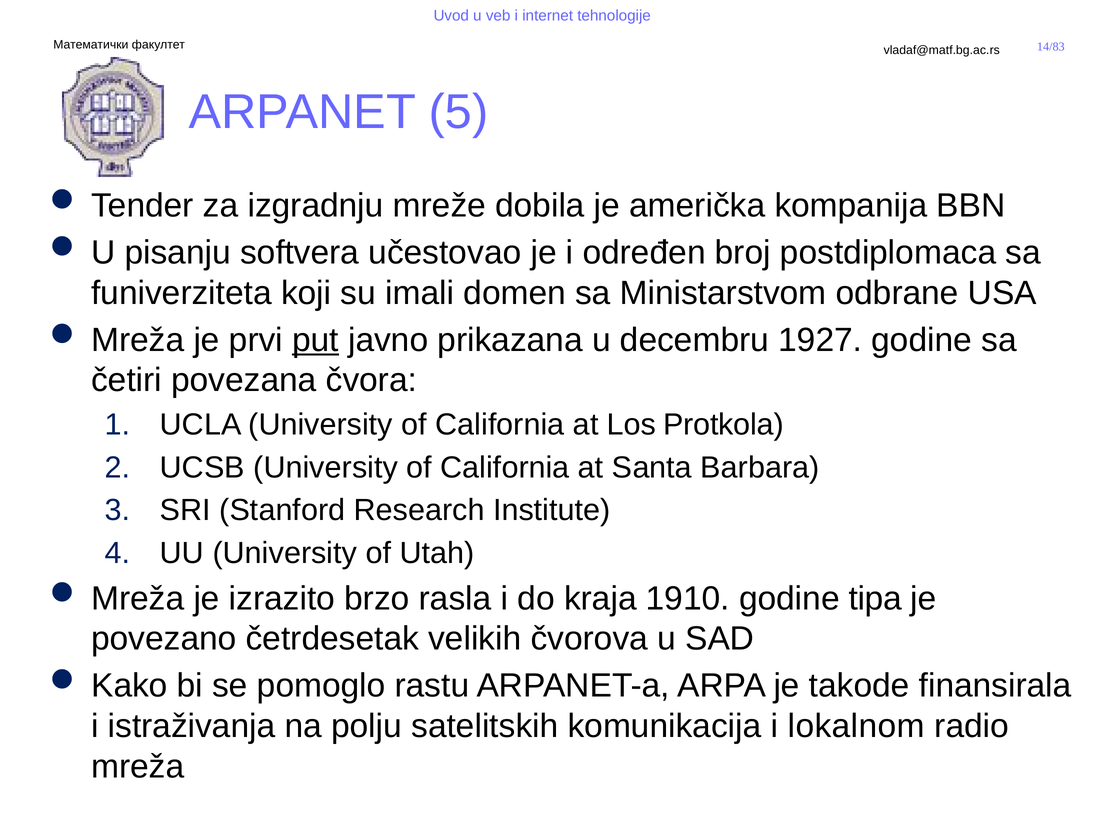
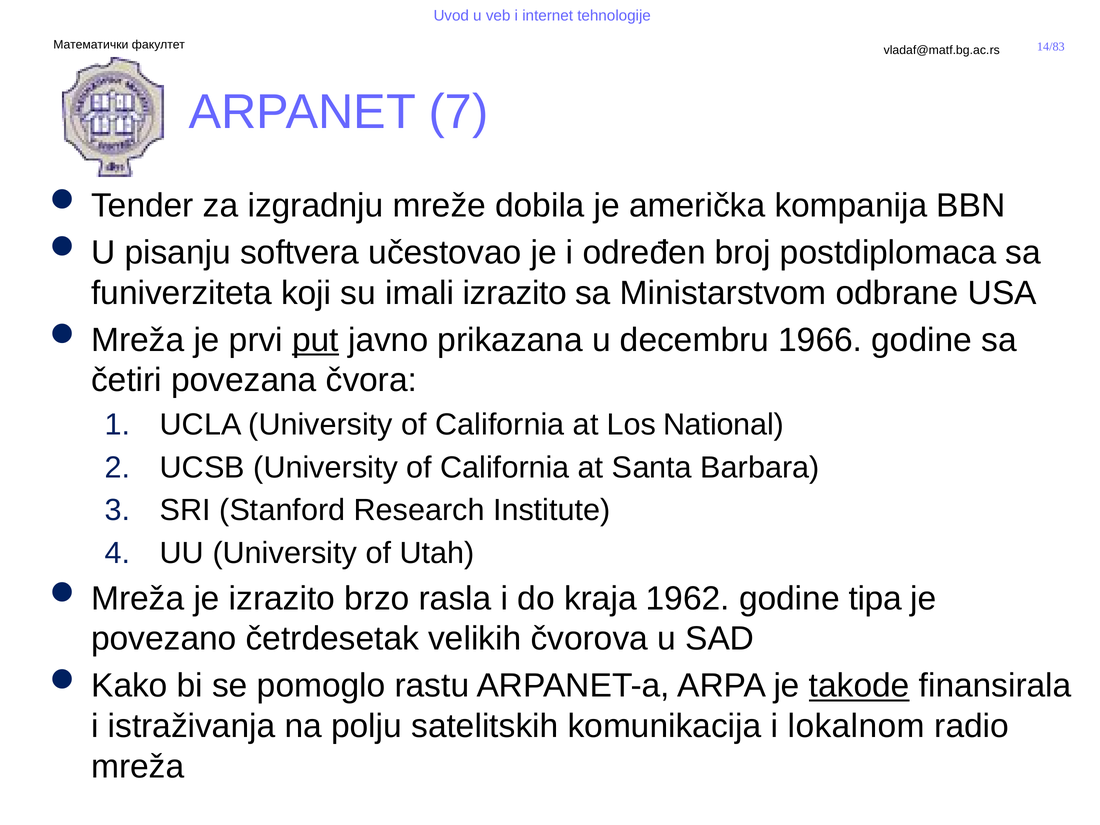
5: 5 -> 7
imali domen: domen -> izrazito
1927: 1927 -> 1966
Protkola: Protkola -> National
1910: 1910 -> 1962
takode underline: none -> present
